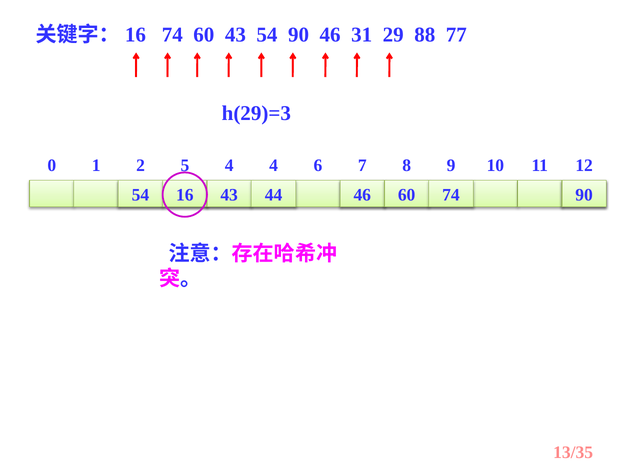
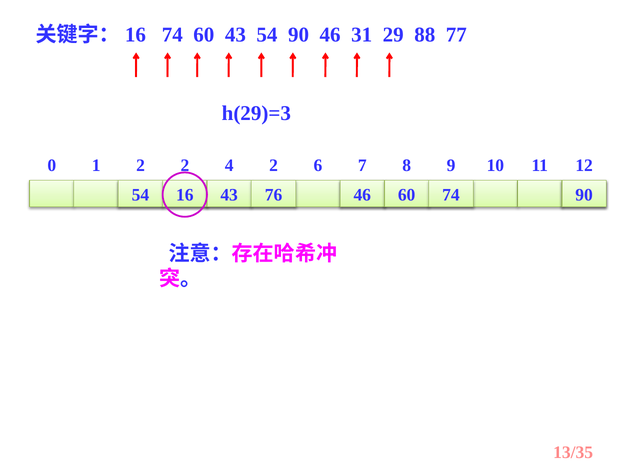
2 5: 5 -> 2
4 4: 4 -> 2
44: 44 -> 76
